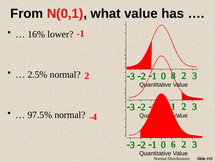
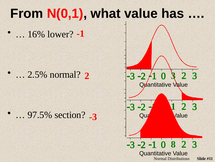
-2 8: 8 -> 3
97.5% normal: normal -> section
-4 at (93, 116): -4 -> -3
6: 6 -> 8
